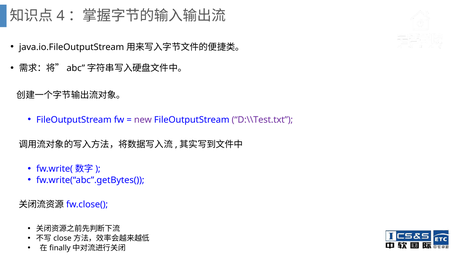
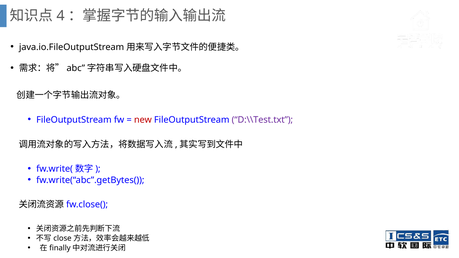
new colour: purple -> red
